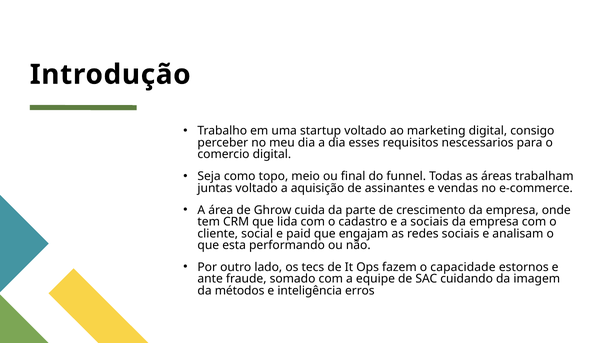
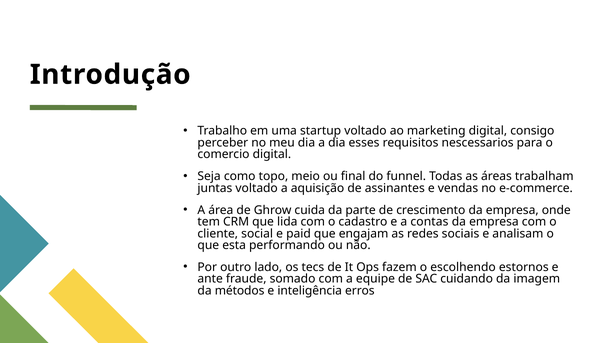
a sociais: sociais -> contas
capacidade: capacidade -> escolhendo
